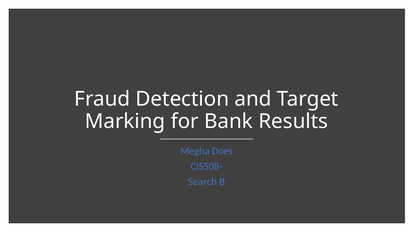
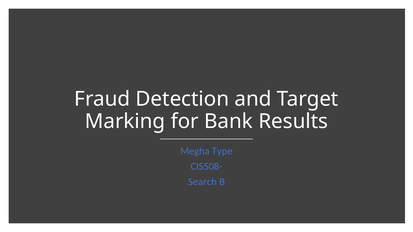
Does: Does -> Type
